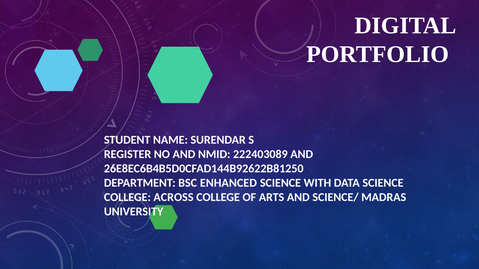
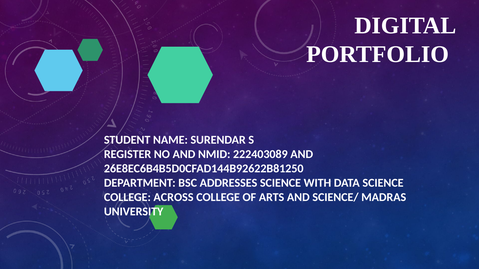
ENHANCED: ENHANCED -> ADDRESSES
